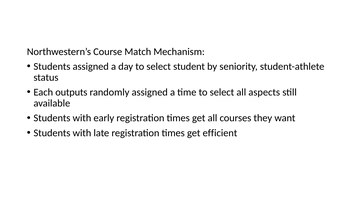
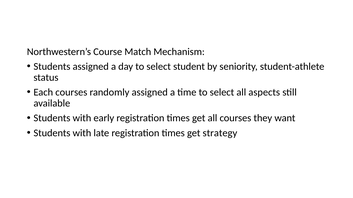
Each outputs: outputs -> courses
efficient: efficient -> strategy
